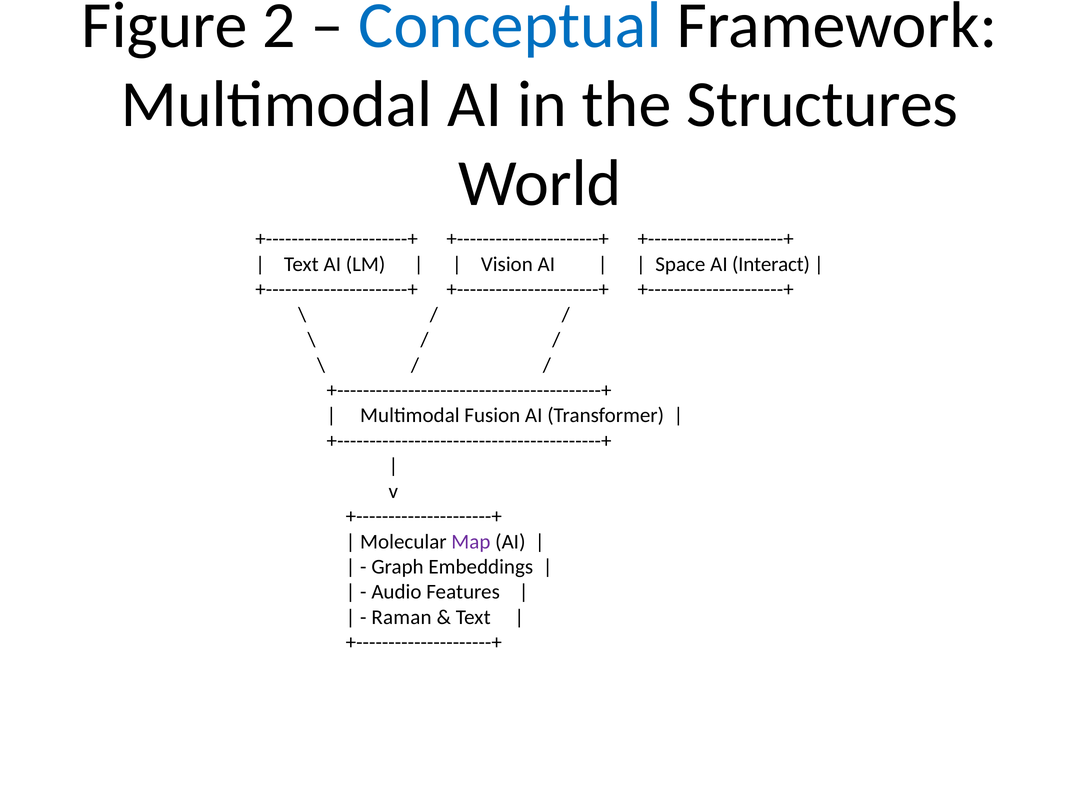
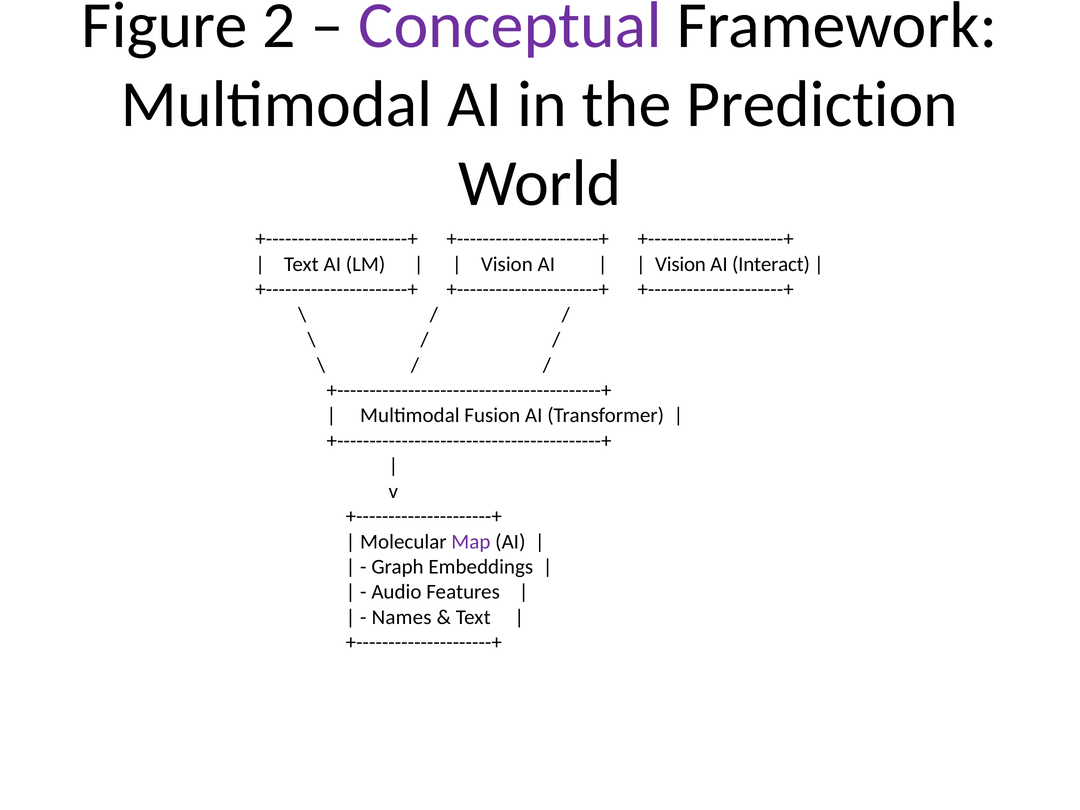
Conceptual colour: blue -> purple
Structures: Structures -> Prediction
Space at (680, 264): Space -> Vision
Raman: Raman -> Names
